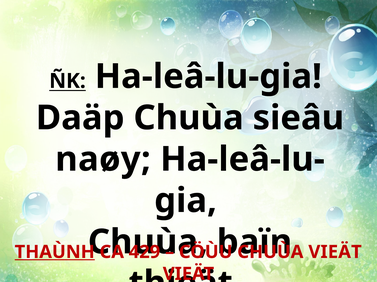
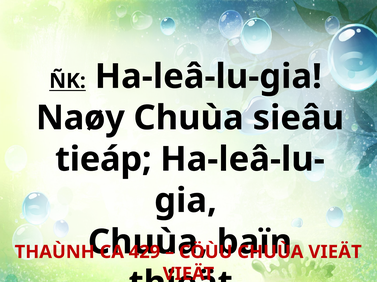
Daäp: Daäp -> Naøy
naøy: naøy -> tieáp
THAÙNH underline: present -> none
